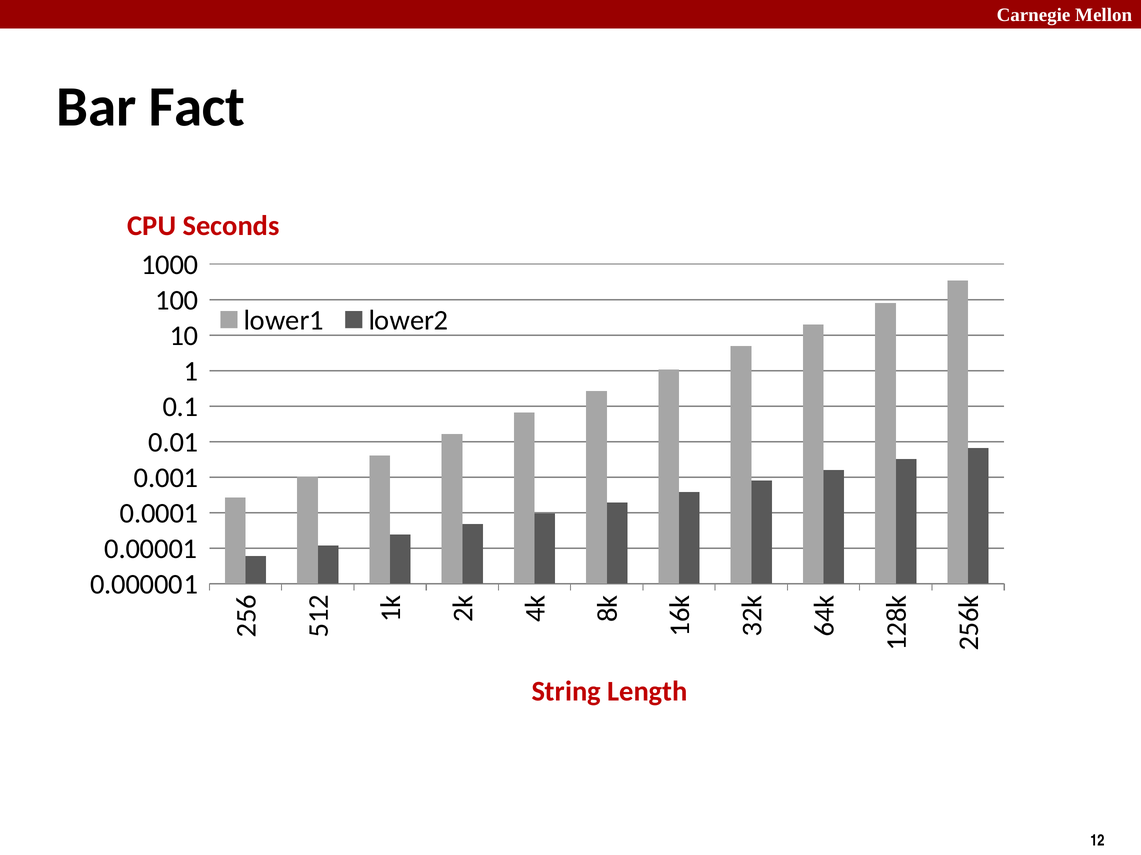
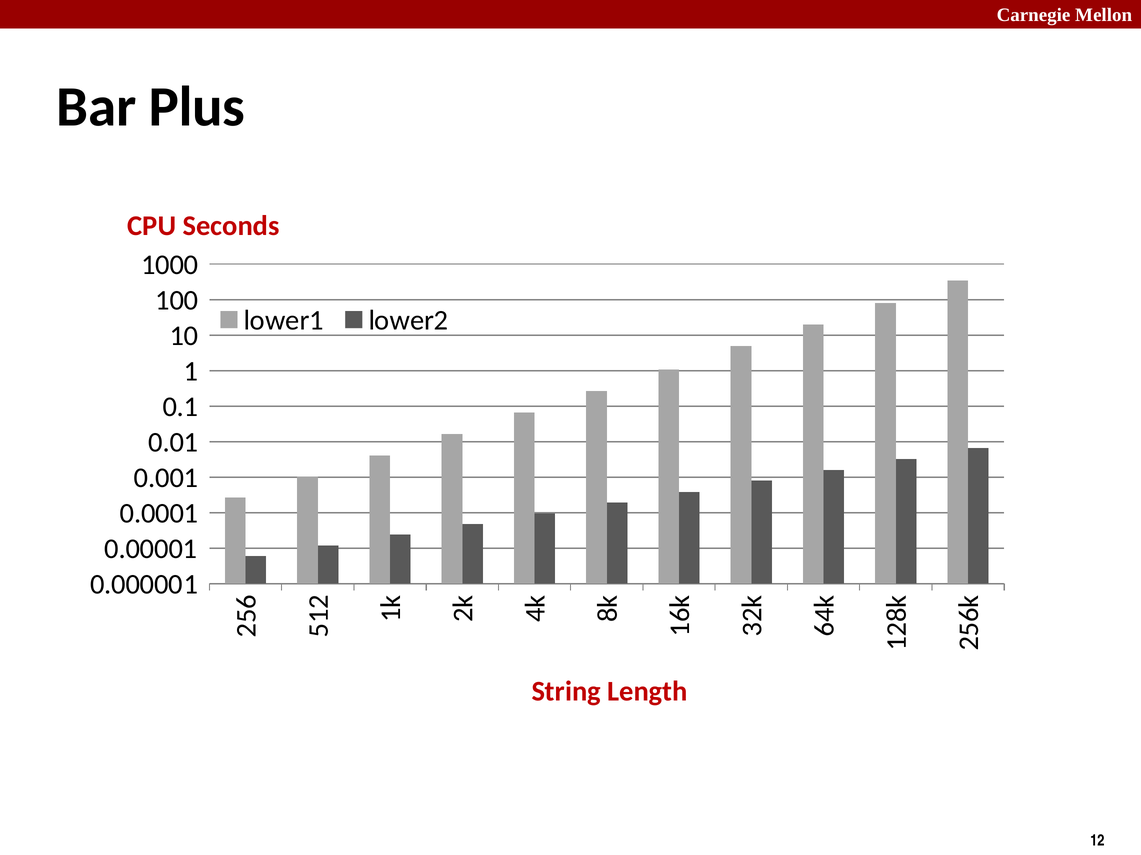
Fact: Fact -> Plus
